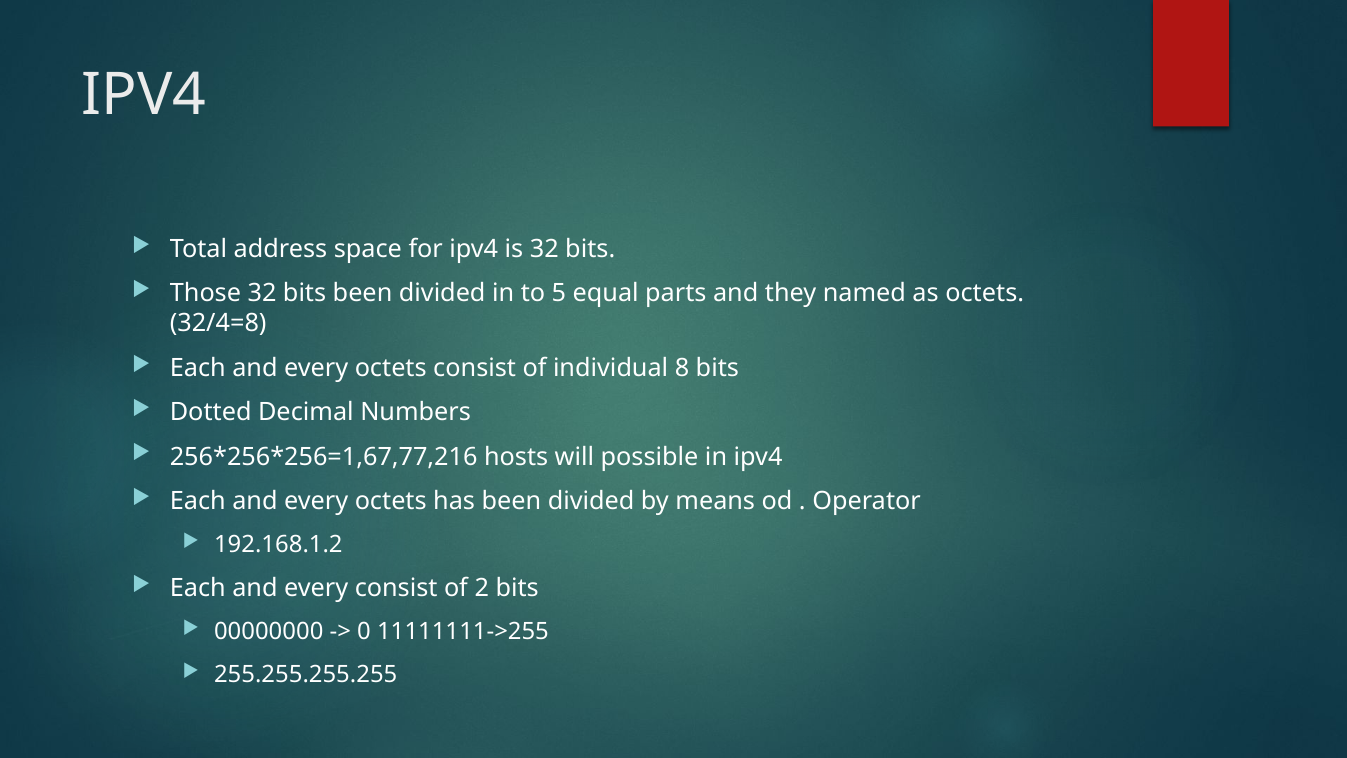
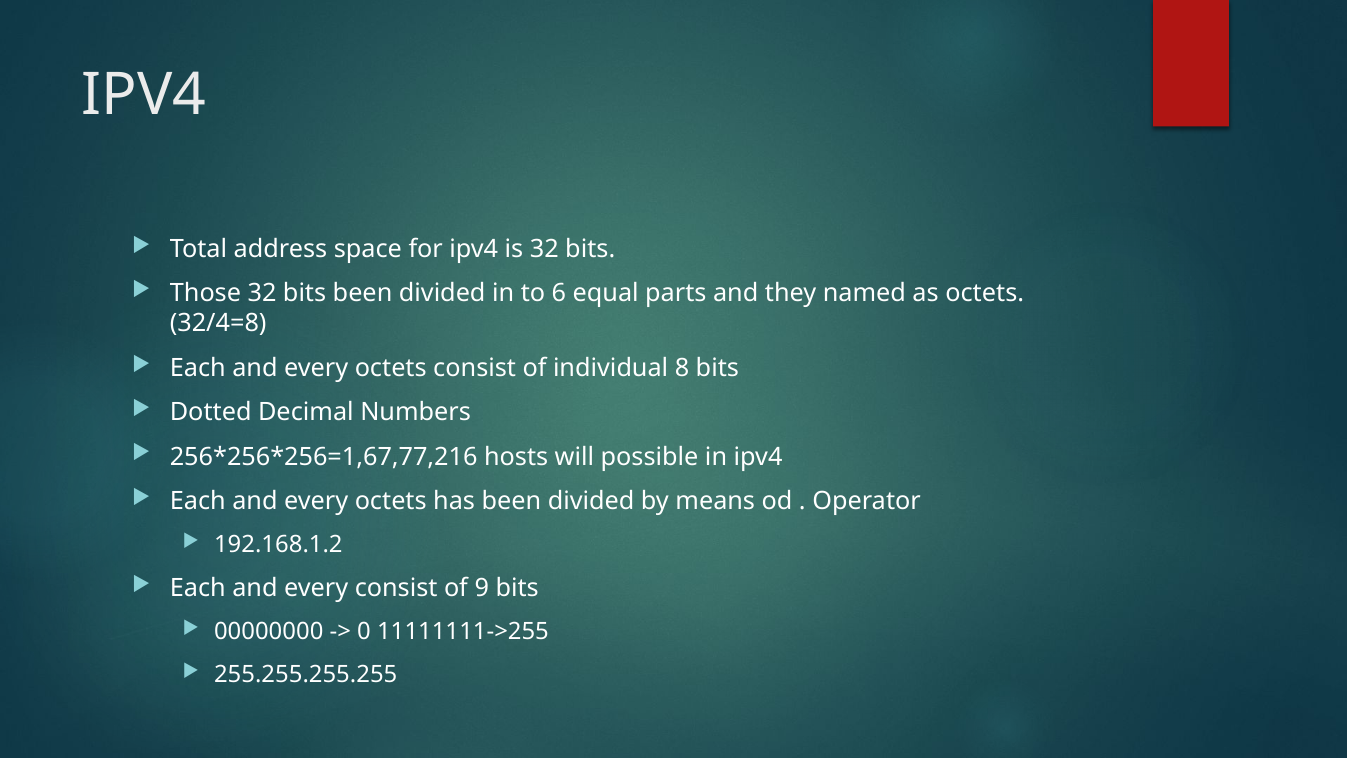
5: 5 -> 6
2: 2 -> 9
